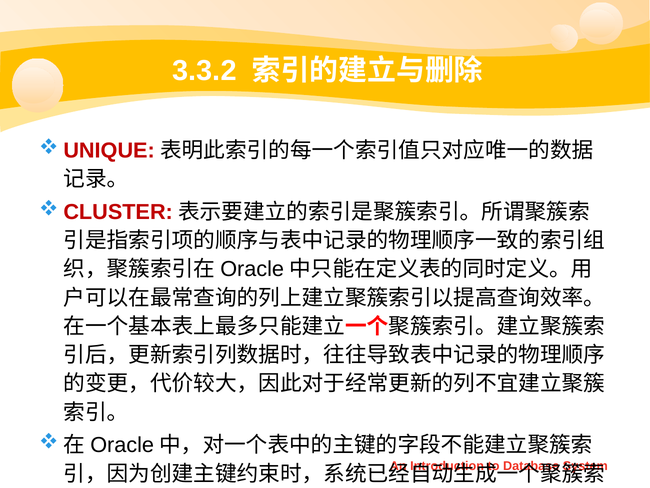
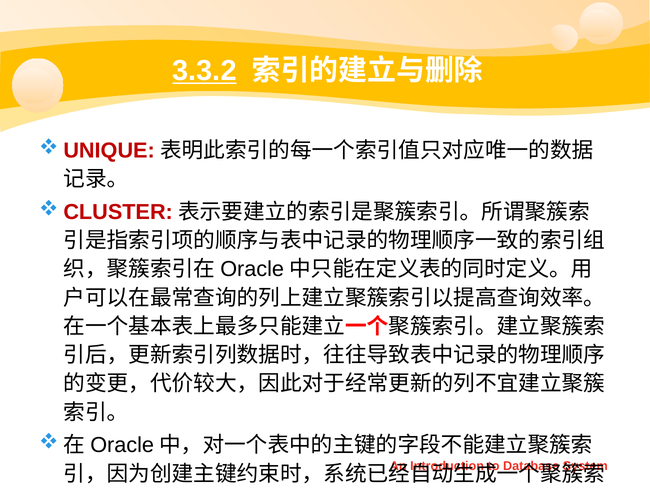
3.3.2 underline: none -> present
